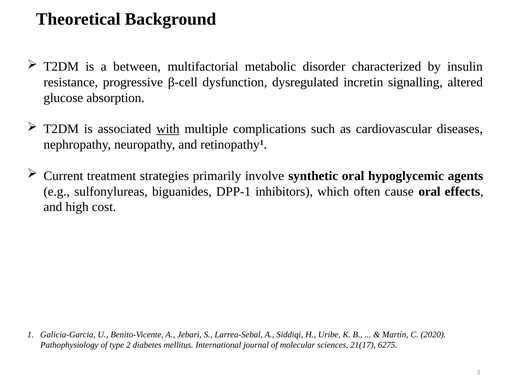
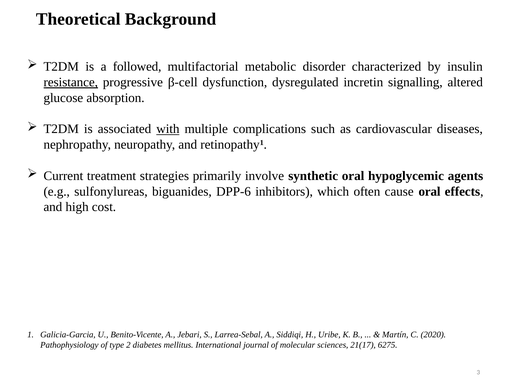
between: between -> followed
resistance underline: none -> present
DPP-1: DPP-1 -> DPP-6
